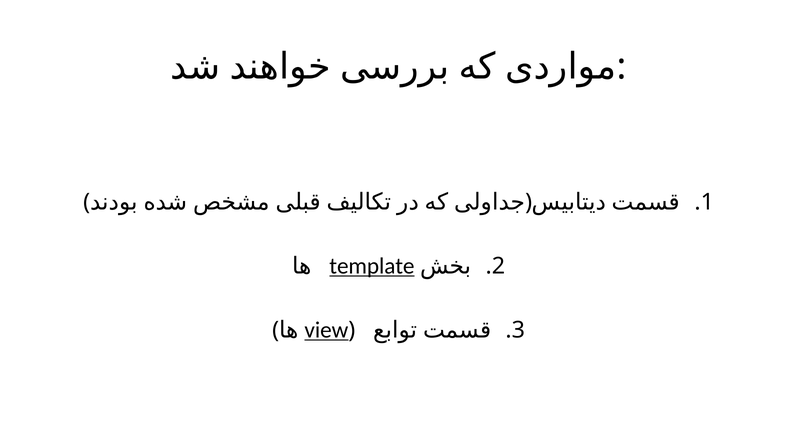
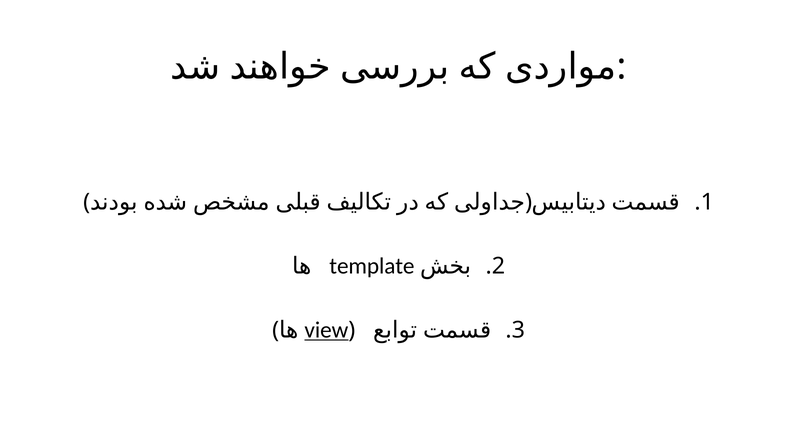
template underline: present -> none
